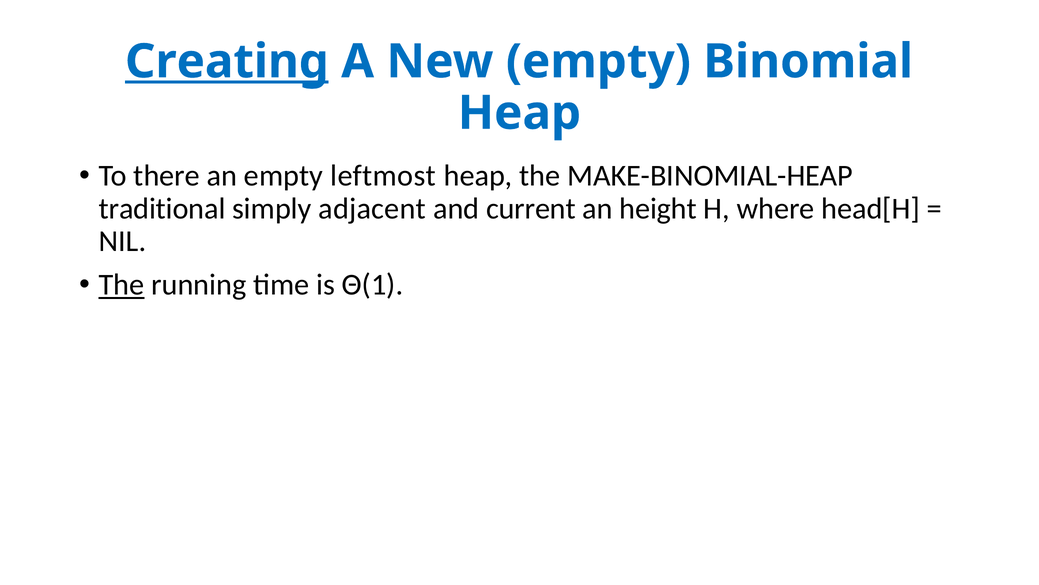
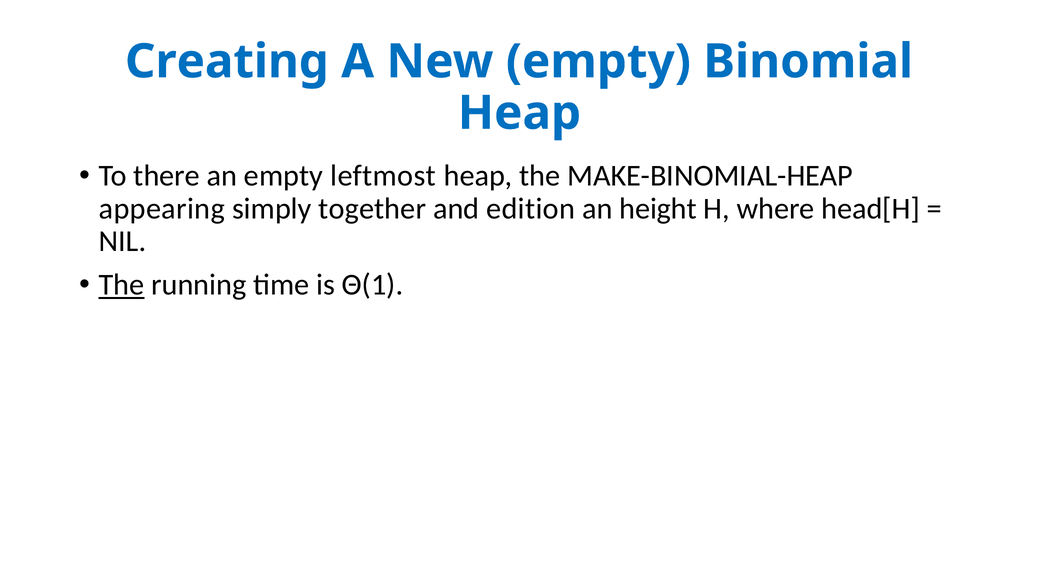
Creating underline: present -> none
traditional: traditional -> appearing
adjacent: adjacent -> together
current: current -> edition
